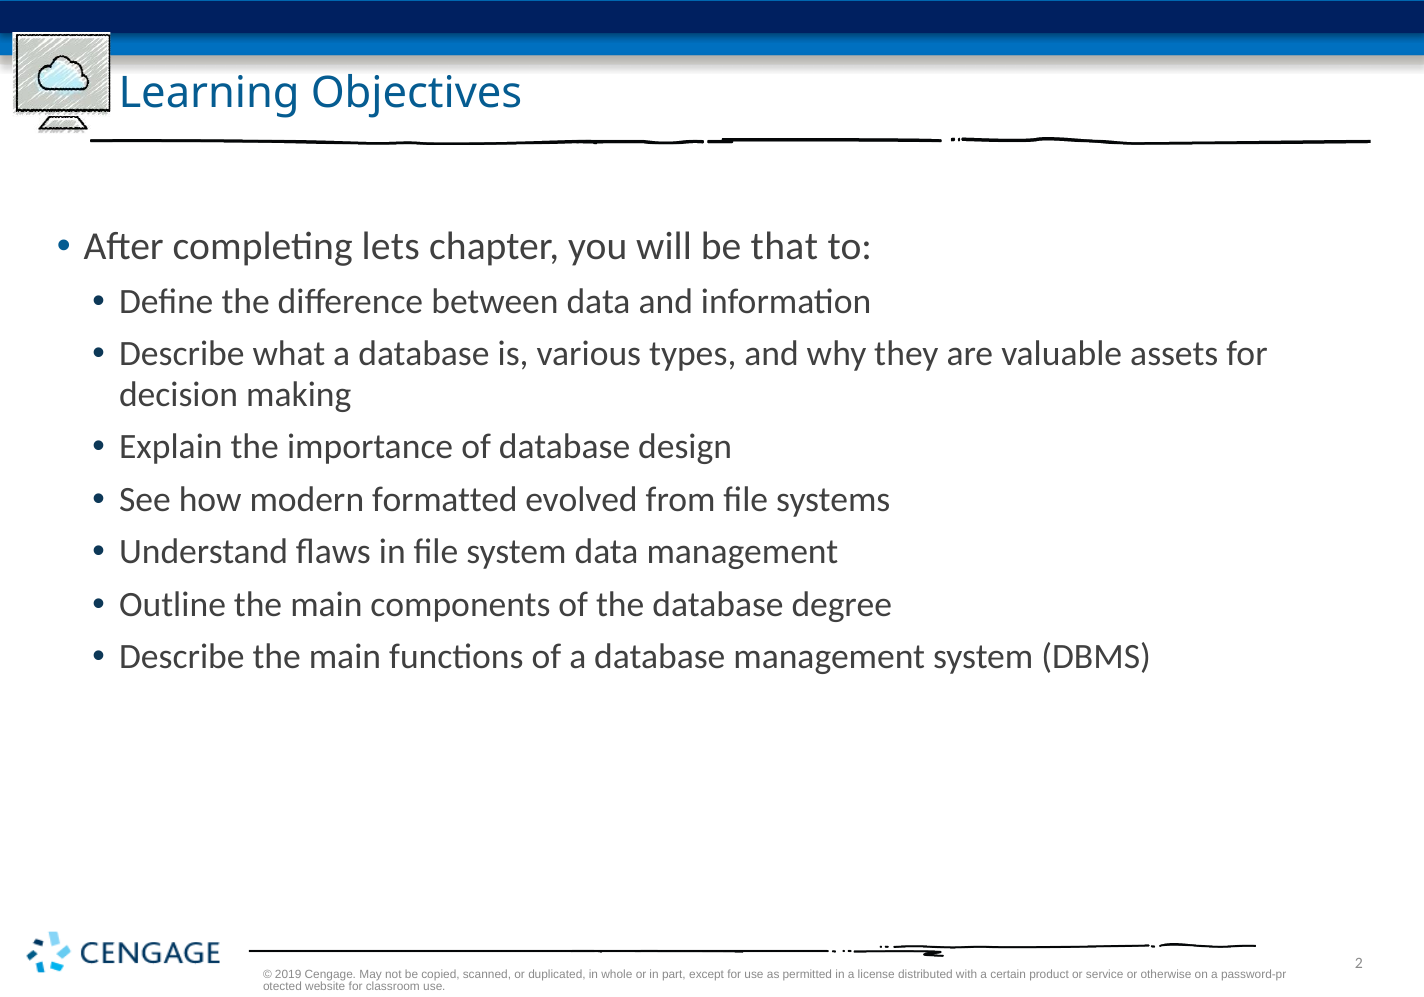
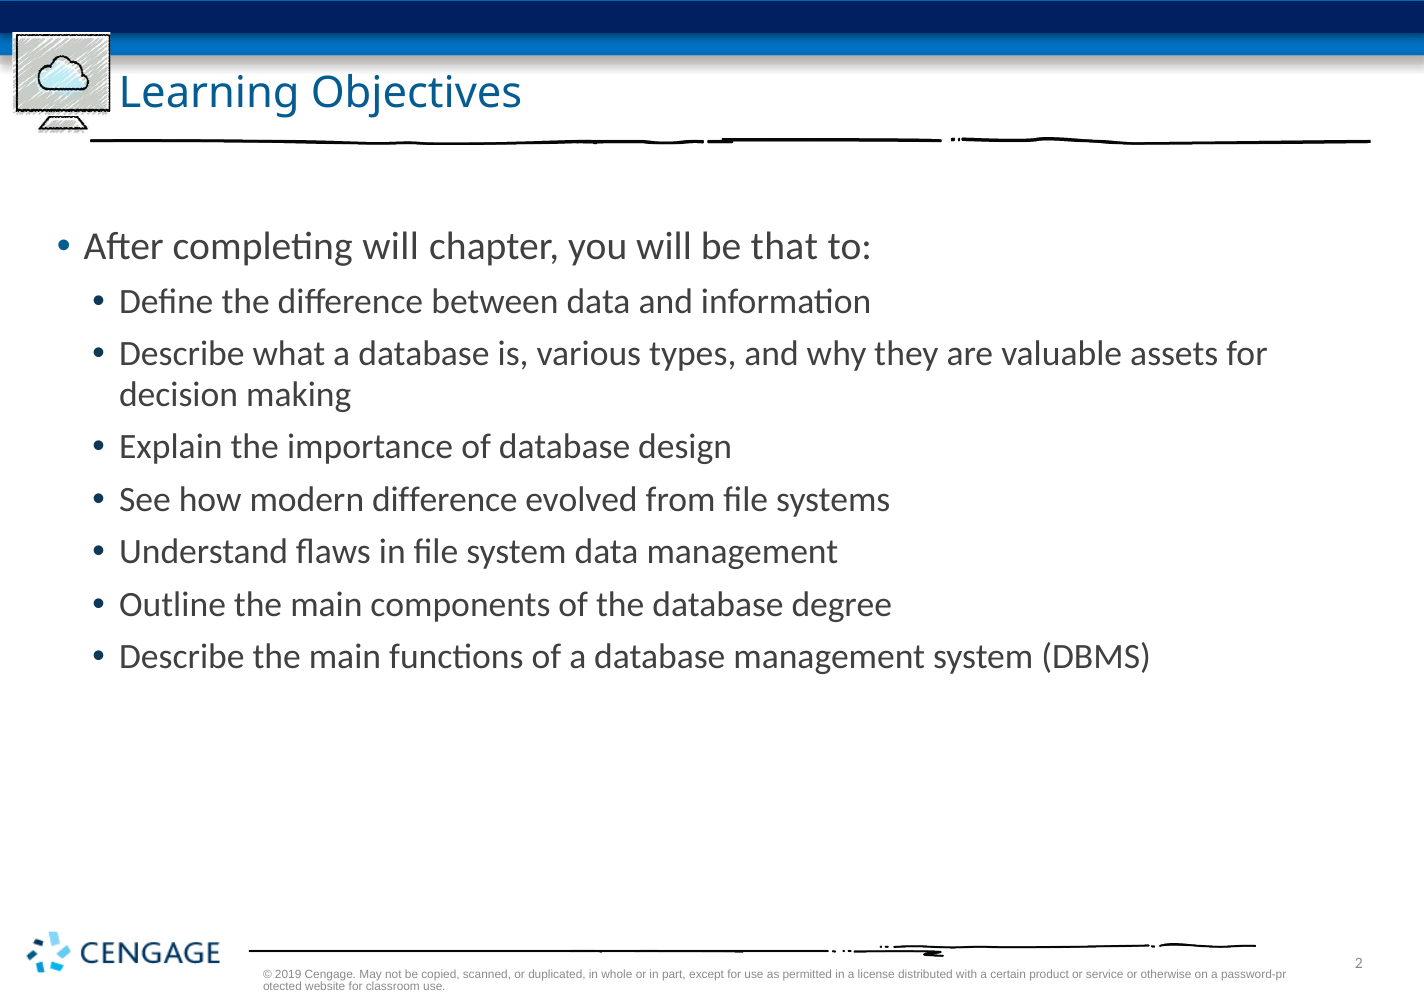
completing lets: lets -> will
modern formatted: formatted -> difference
